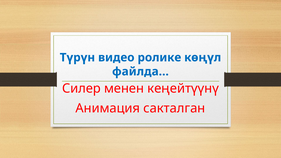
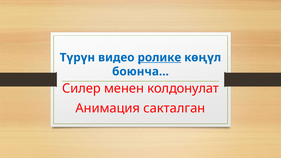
ролике underline: none -> present
файлда: файлда -> боюнча
кеңейтүүнү: кеңейтүүнү -> колдонулат
